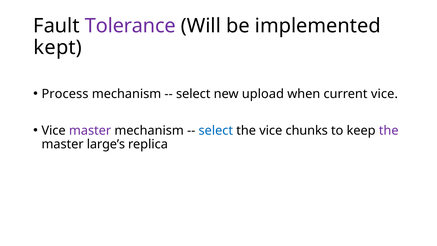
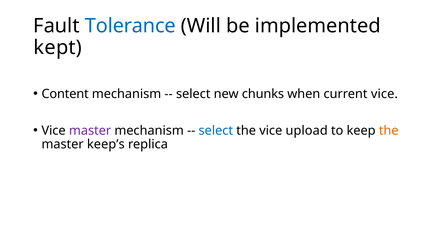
Tolerance colour: purple -> blue
Process: Process -> Content
upload: upload -> chunks
chunks: chunks -> upload
the at (389, 130) colour: purple -> orange
large’s: large’s -> keep’s
